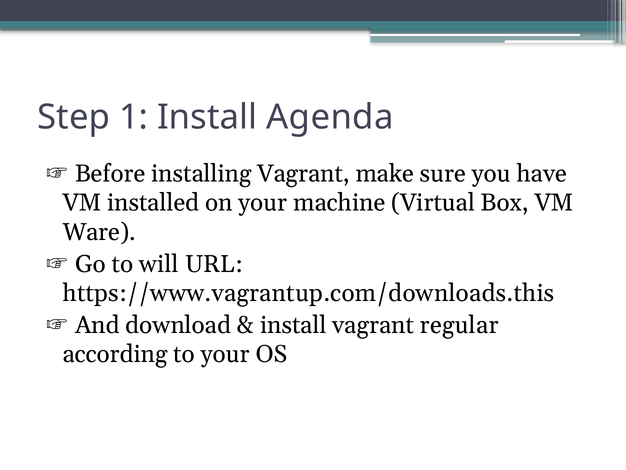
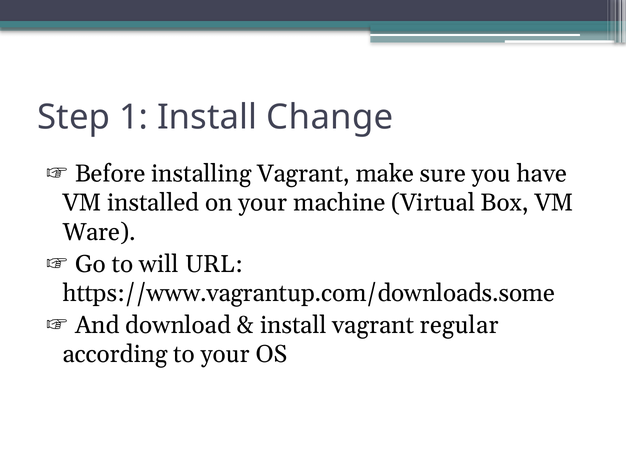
Agenda: Agenda -> Change
https://www.vagrantup.com/downloads.this: https://www.vagrantup.com/downloads.this -> https://www.vagrantup.com/downloads.some
